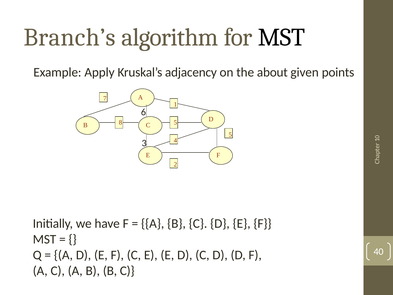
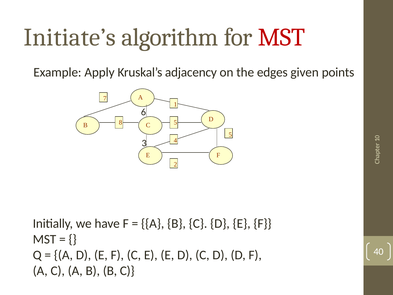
Branch’s: Branch’s -> Initiate’s
MST at (281, 37) colour: black -> red
about: about -> edges
